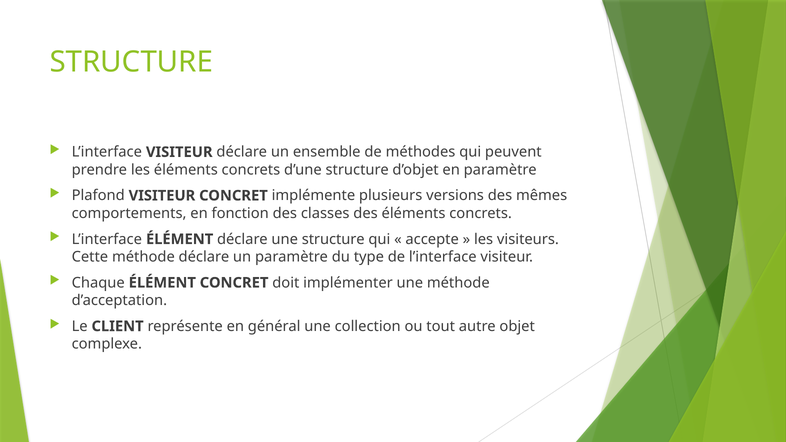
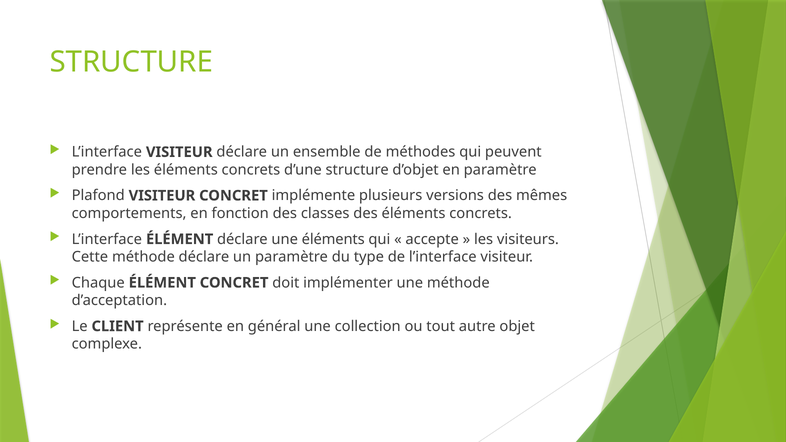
une structure: structure -> éléments
